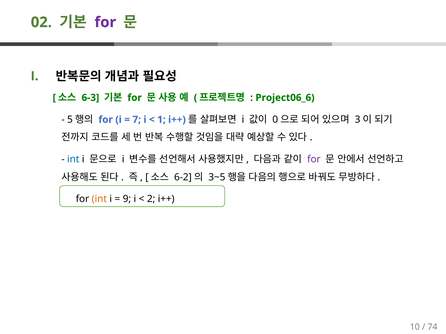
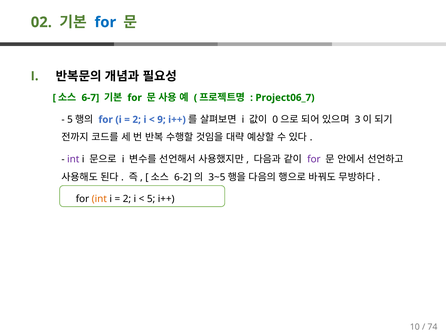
for at (105, 22) colour: purple -> blue
6-3: 6-3 -> 6-7
Project06_6: Project06_6 -> Project06_7
7 at (137, 120): 7 -> 2
1: 1 -> 9
int at (73, 160) colour: blue -> purple
9 at (127, 199): 9 -> 2
2: 2 -> 5
